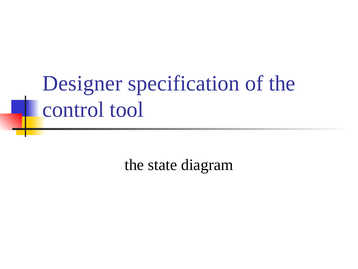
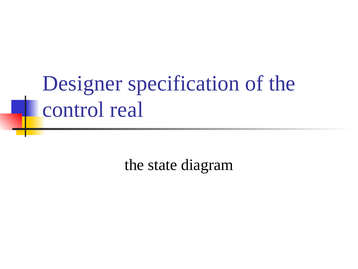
tool: tool -> real
